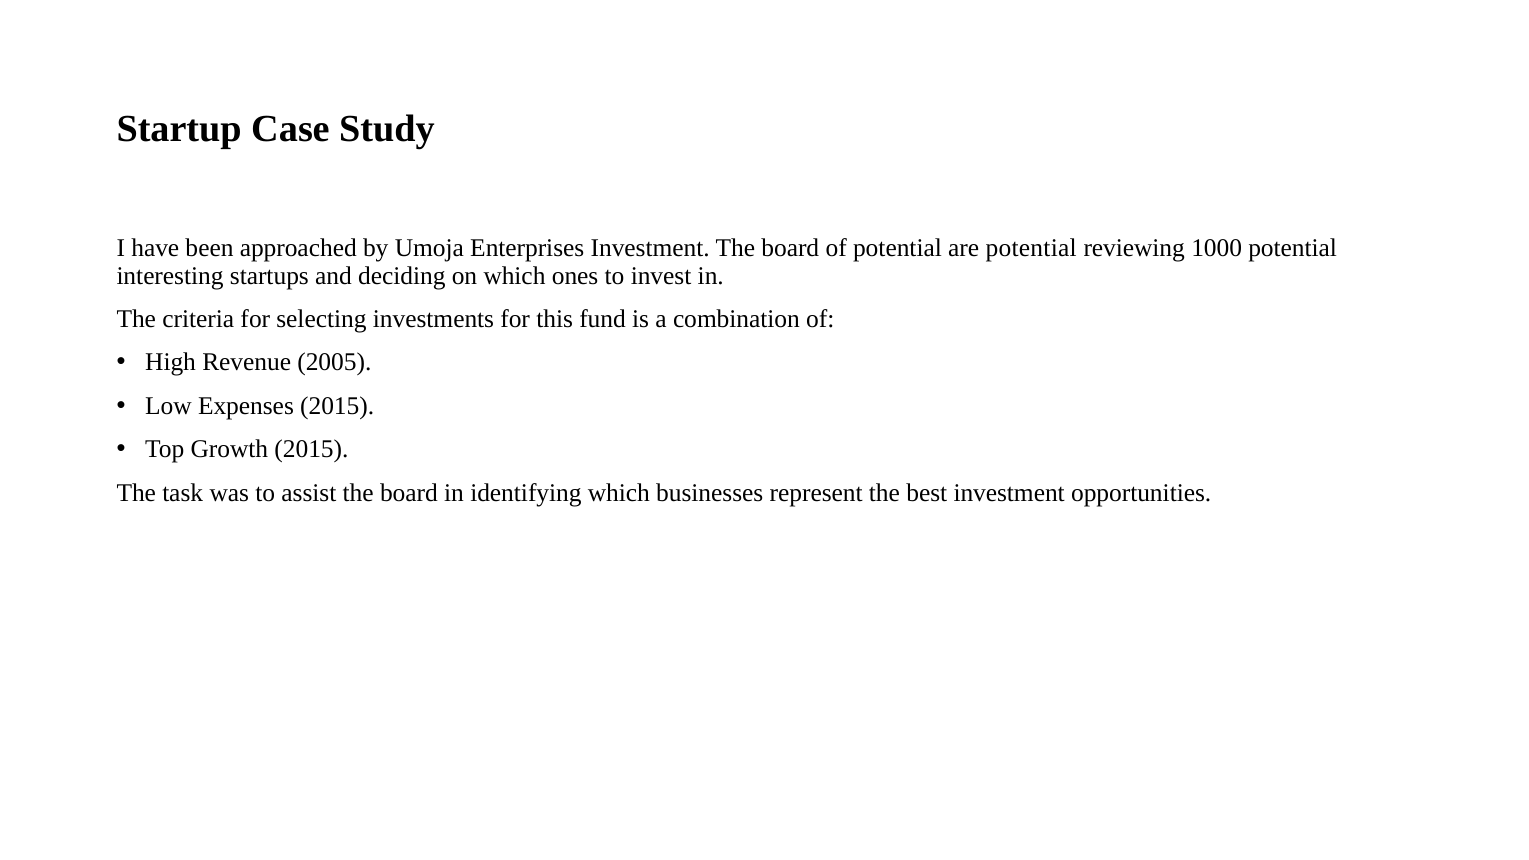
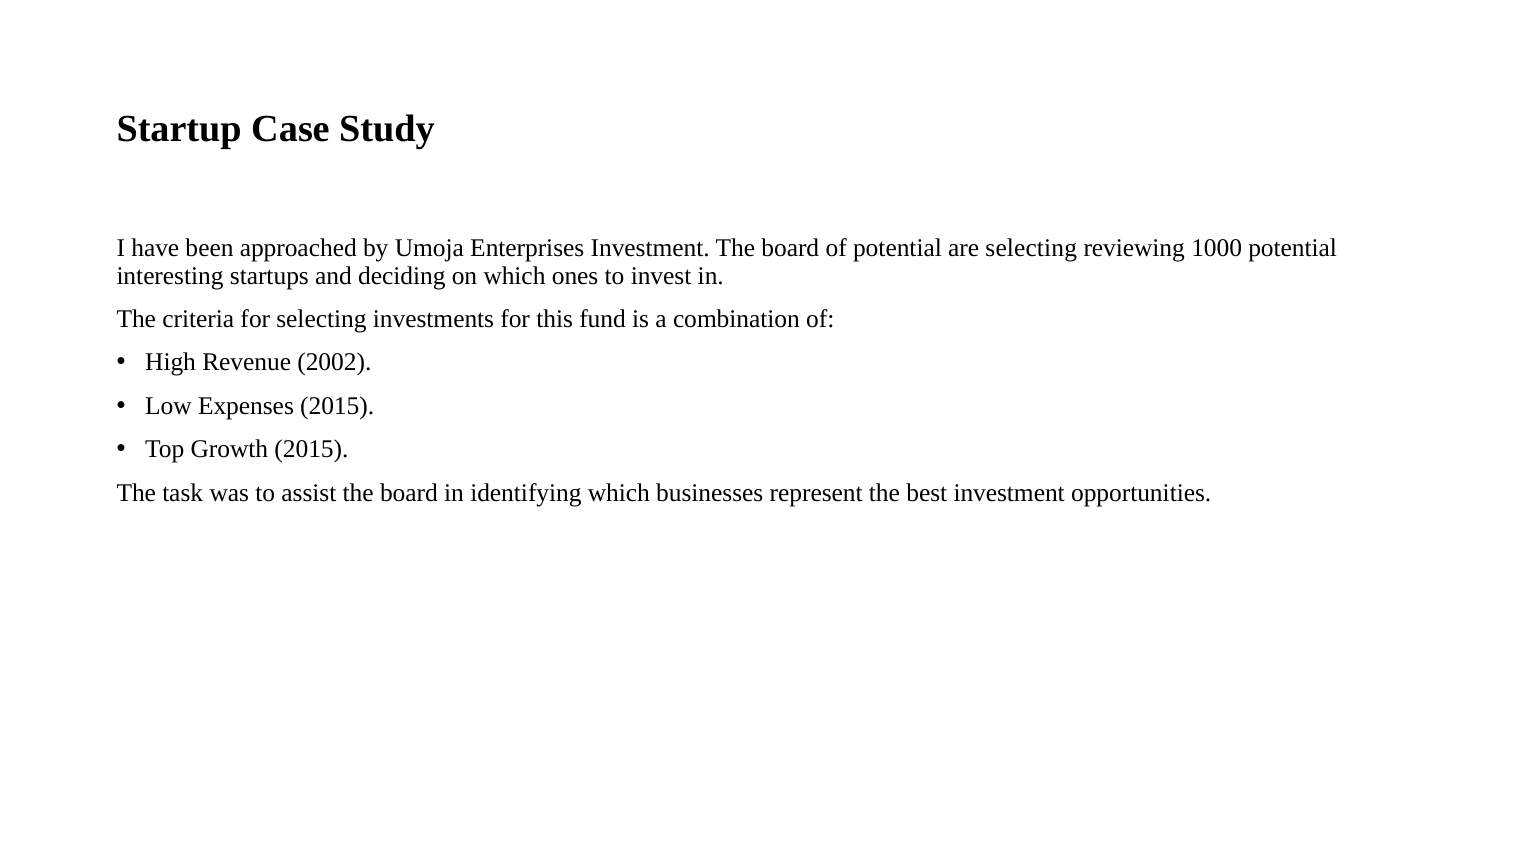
are potential: potential -> selecting
2005: 2005 -> 2002
